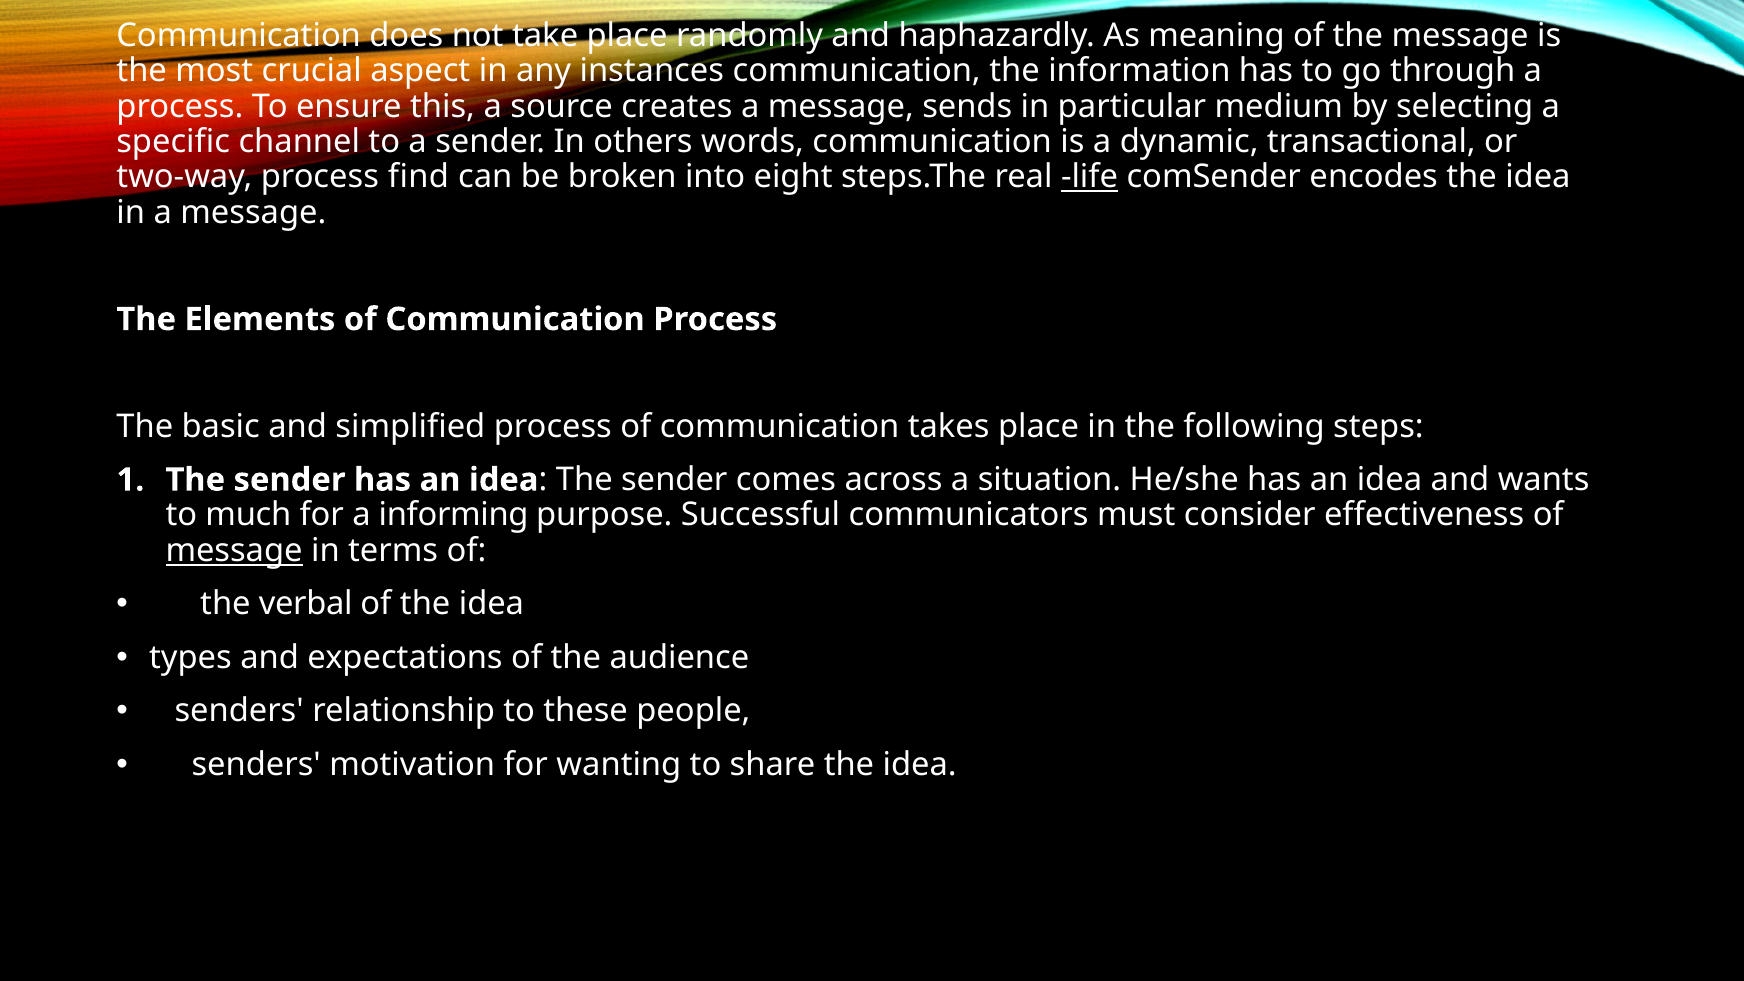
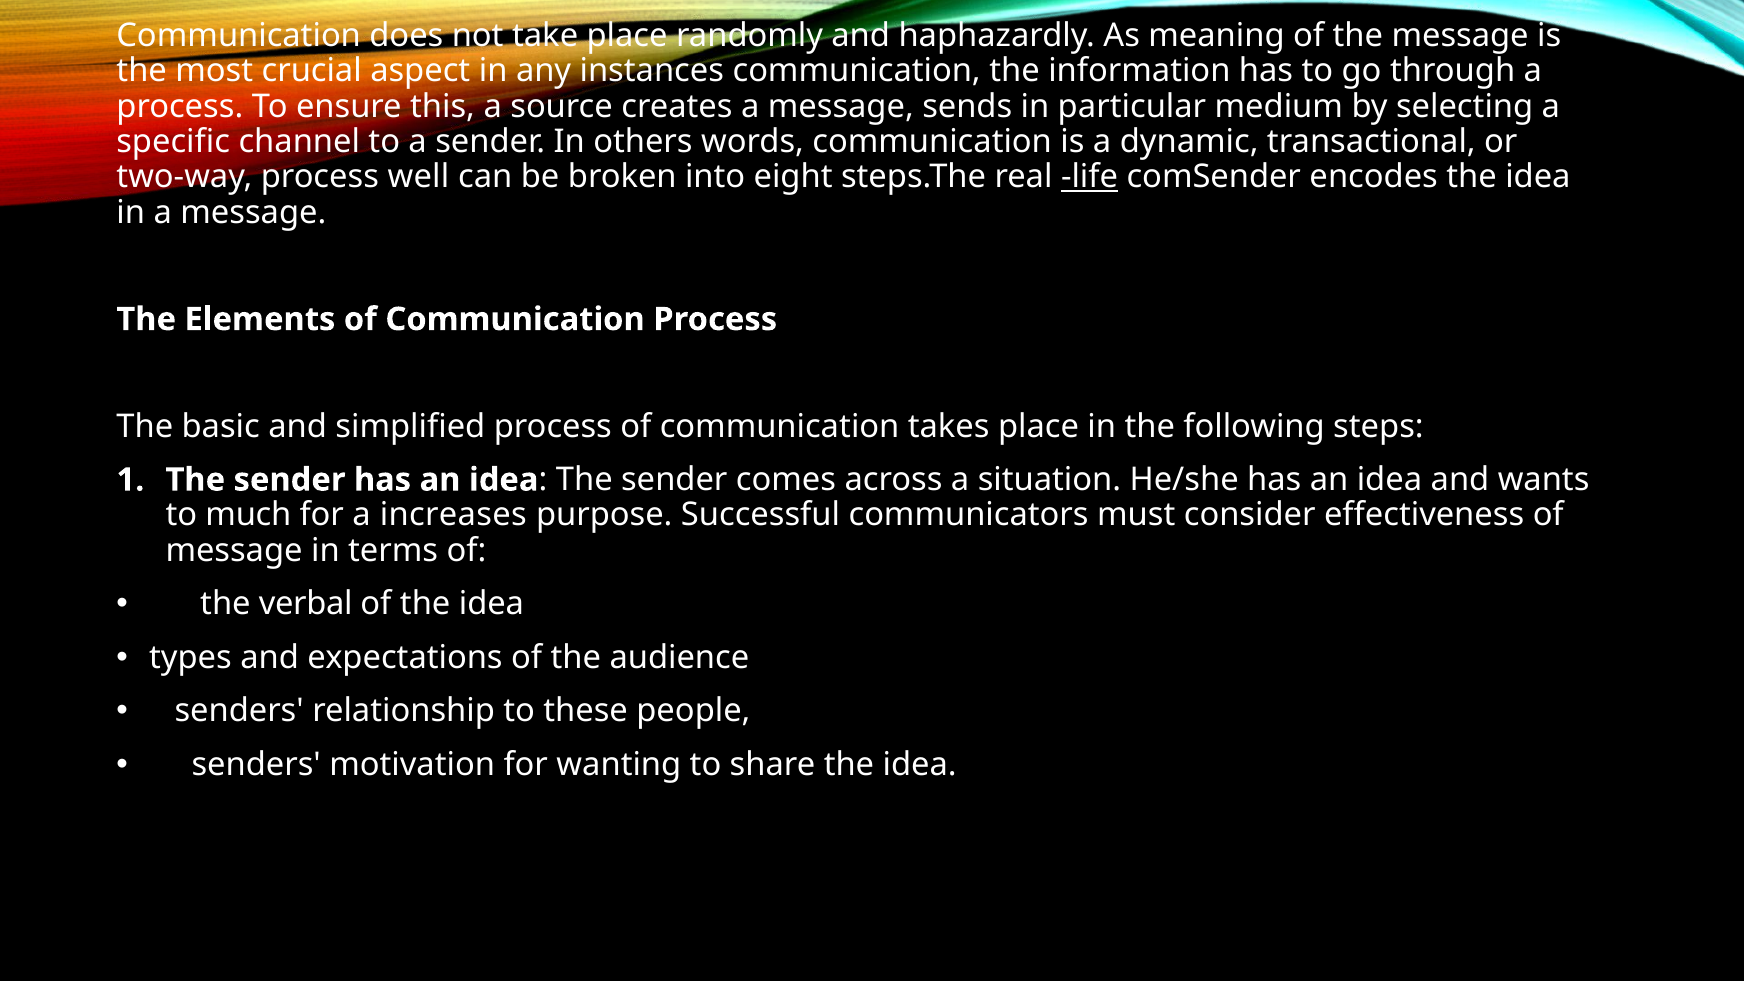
find: find -> well
informing: informing -> increases
message at (234, 550) underline: present -> none
